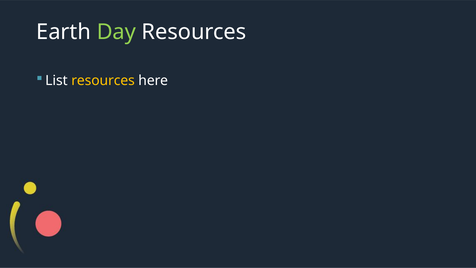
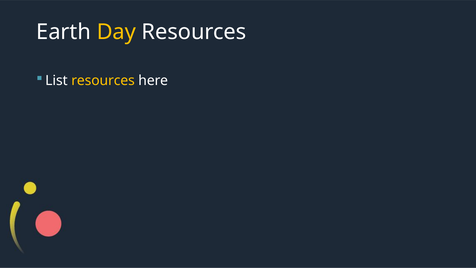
Day colour: light green -> yellow
